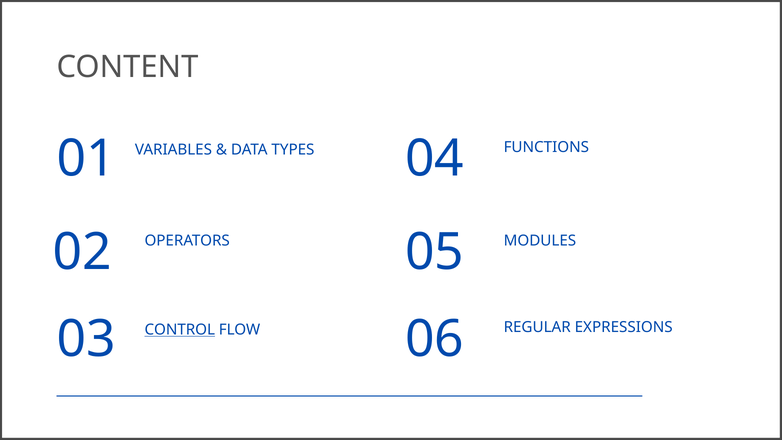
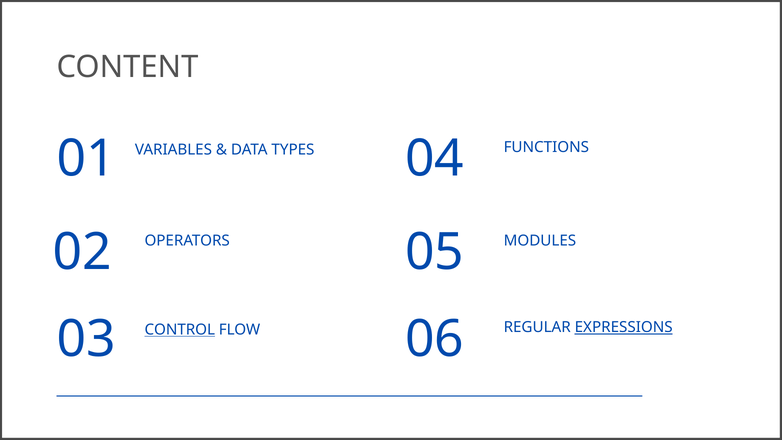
EXPRESSIONS underline: none -> present
